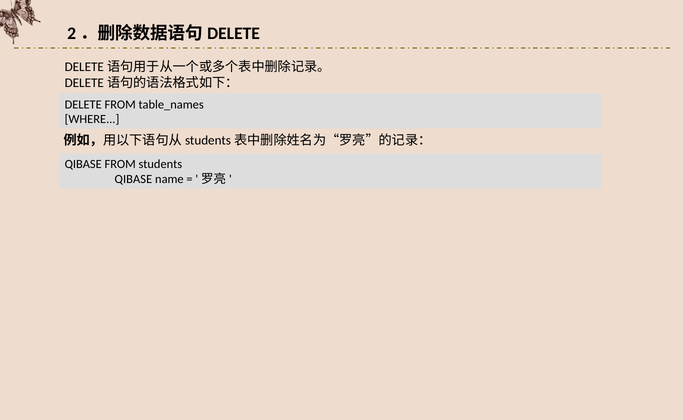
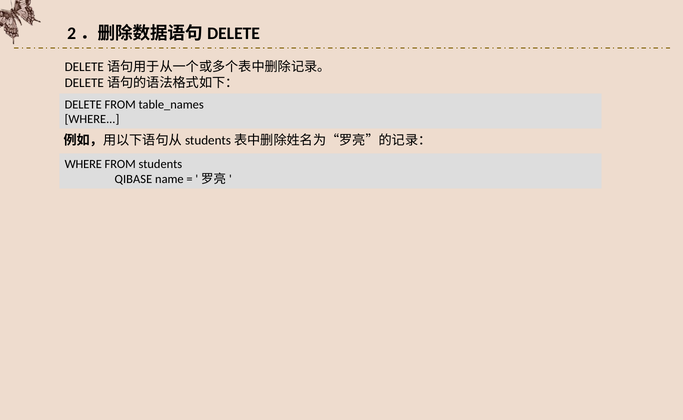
QIBASE at (83, 164): QIBASE -> WHERE
